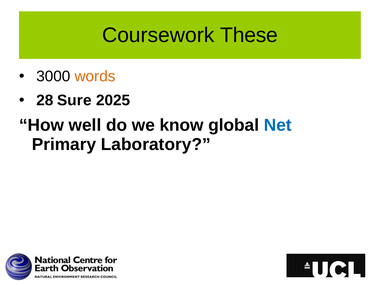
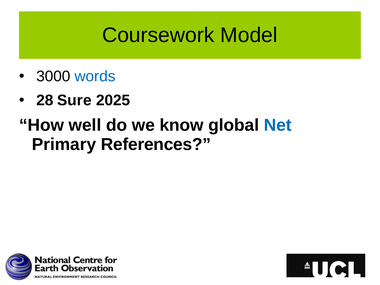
These: These -> Model
words colour: orange -> blue
Laboratory: Laboratory -> References
